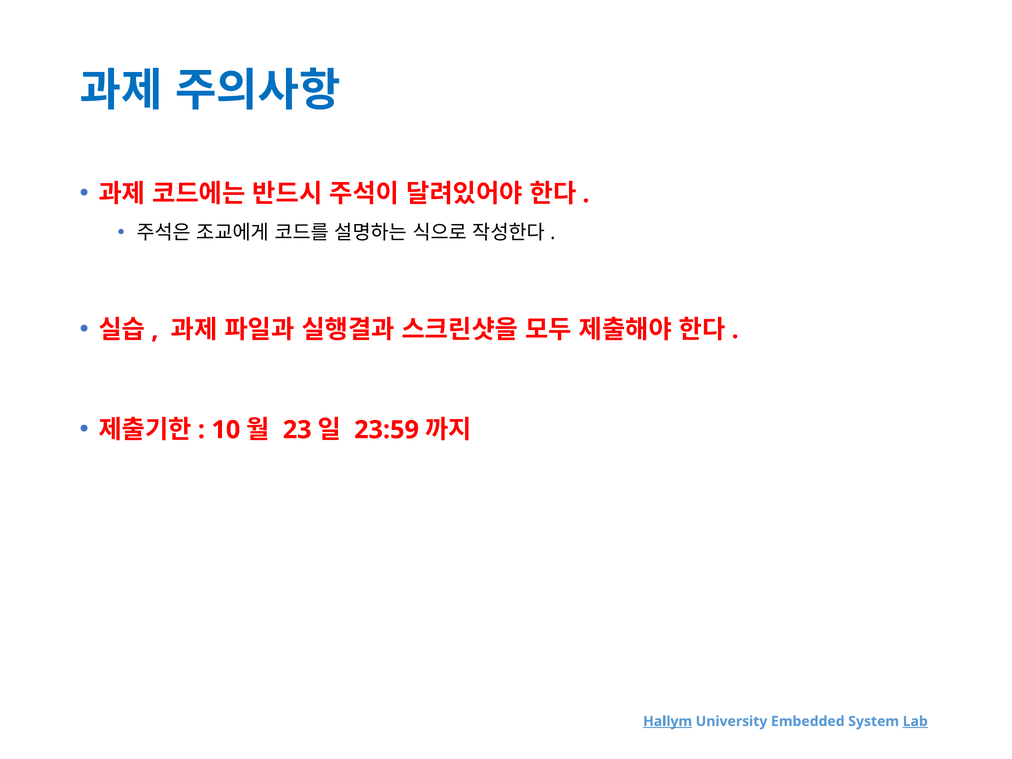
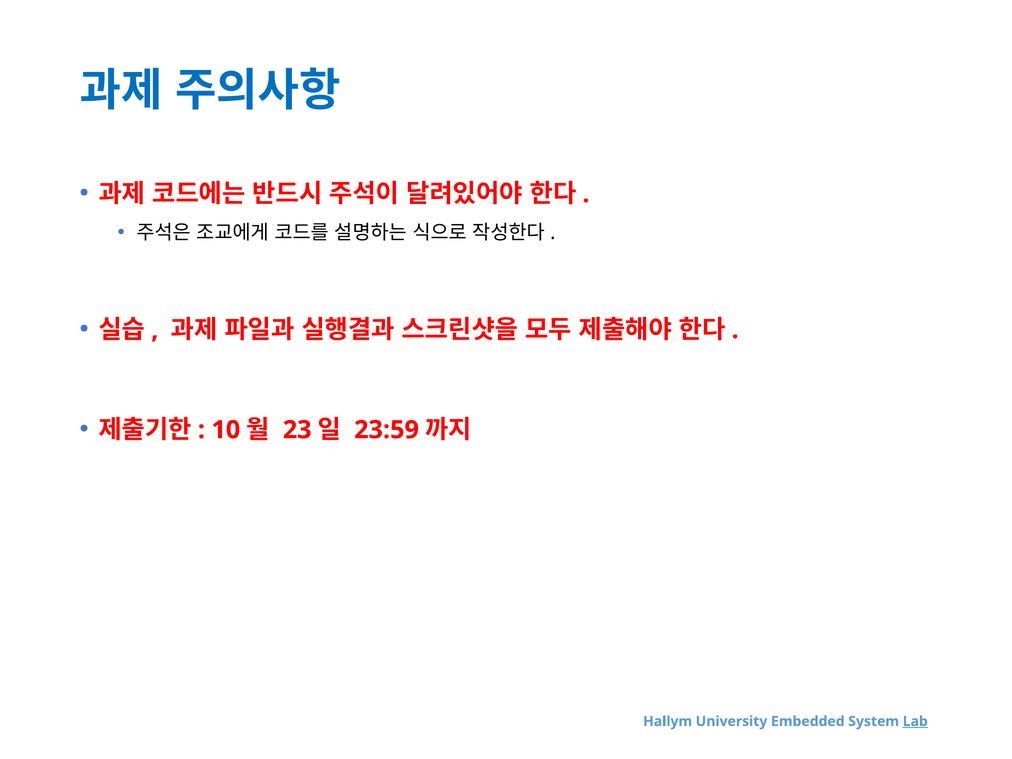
Hallym underline: present -> none
